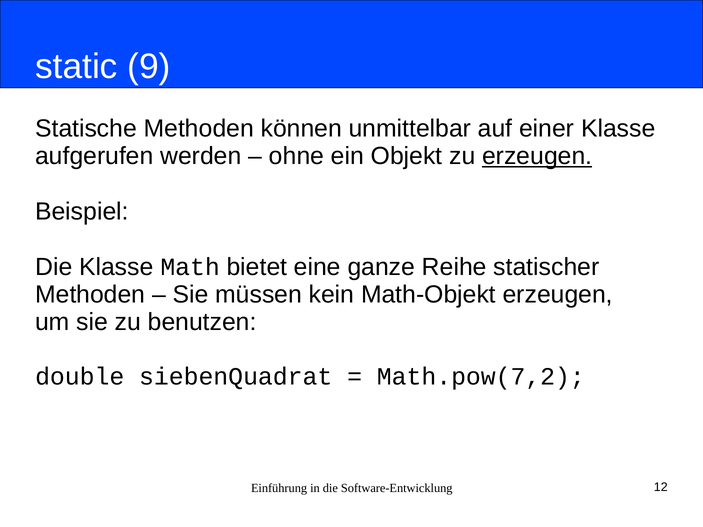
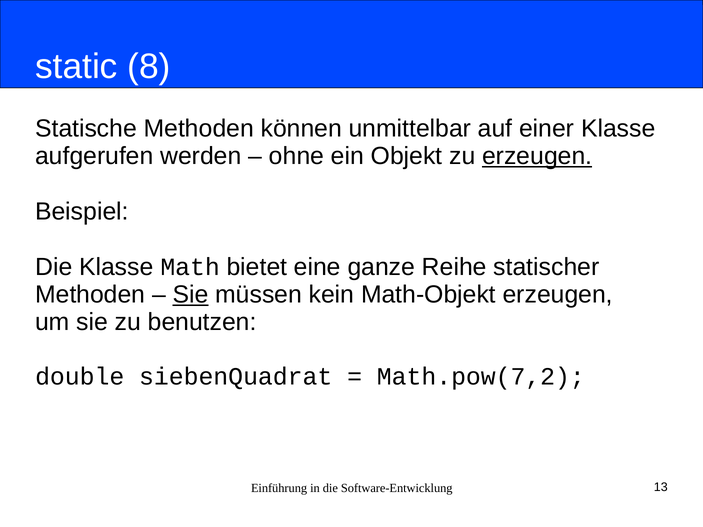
9: 9 -> 8
Sie at (191, 295) underline: none -> present
12: 12 -> 13
